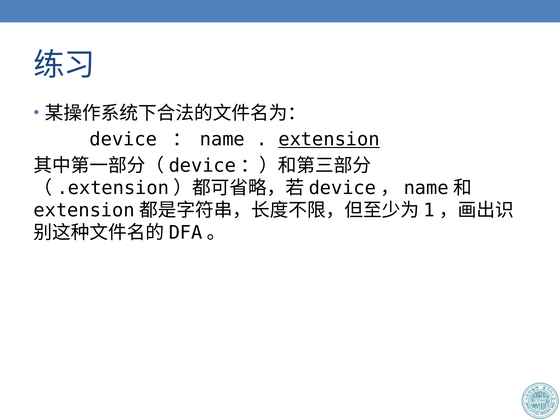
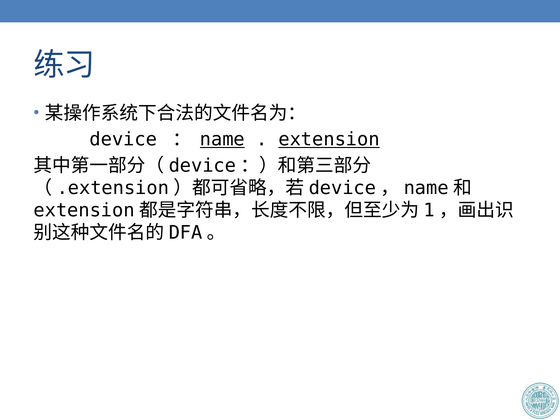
name underline: none -> present
